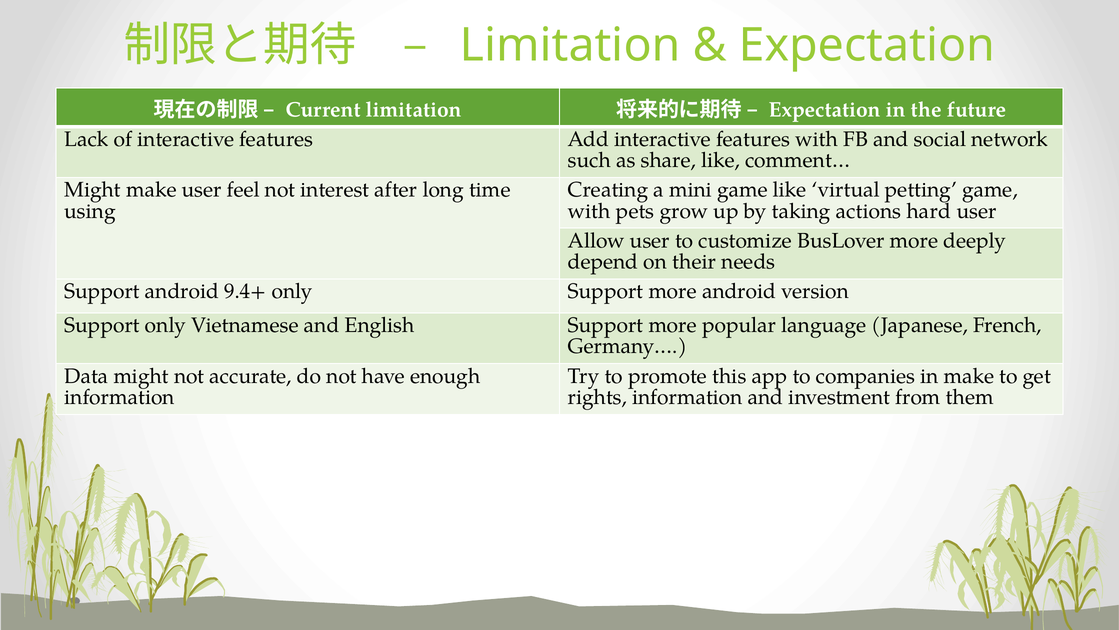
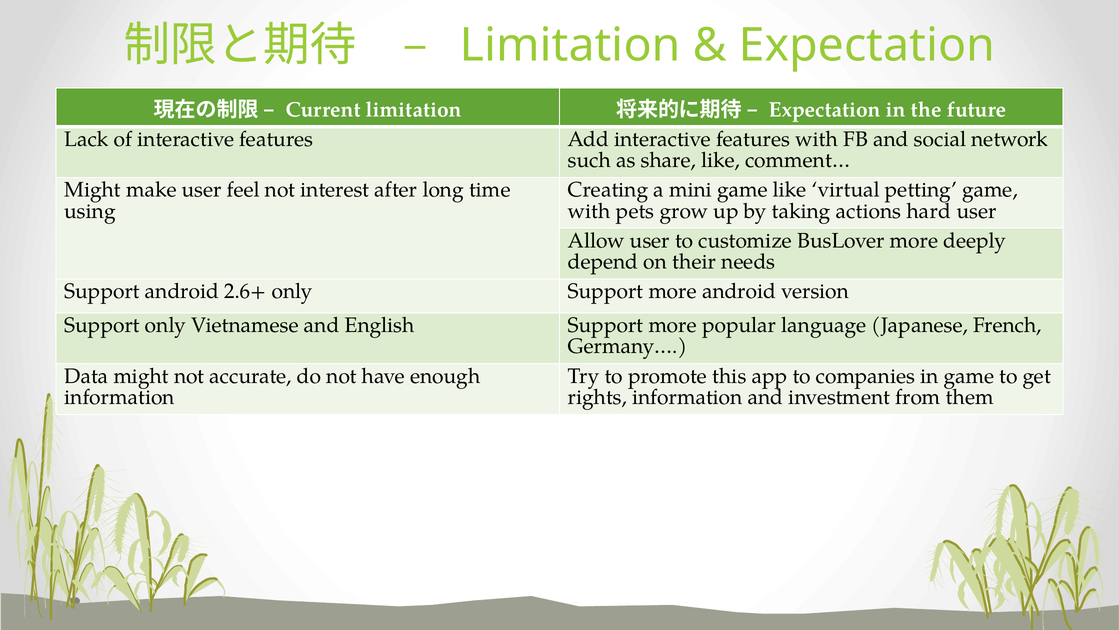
9.4+: 9.4+ -> 2.6+
in make: make -> game
